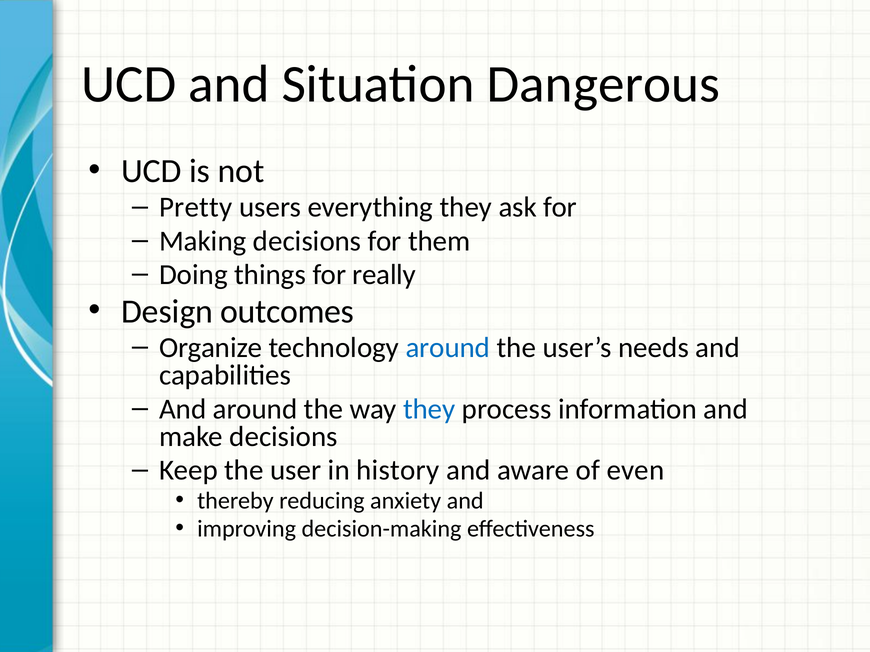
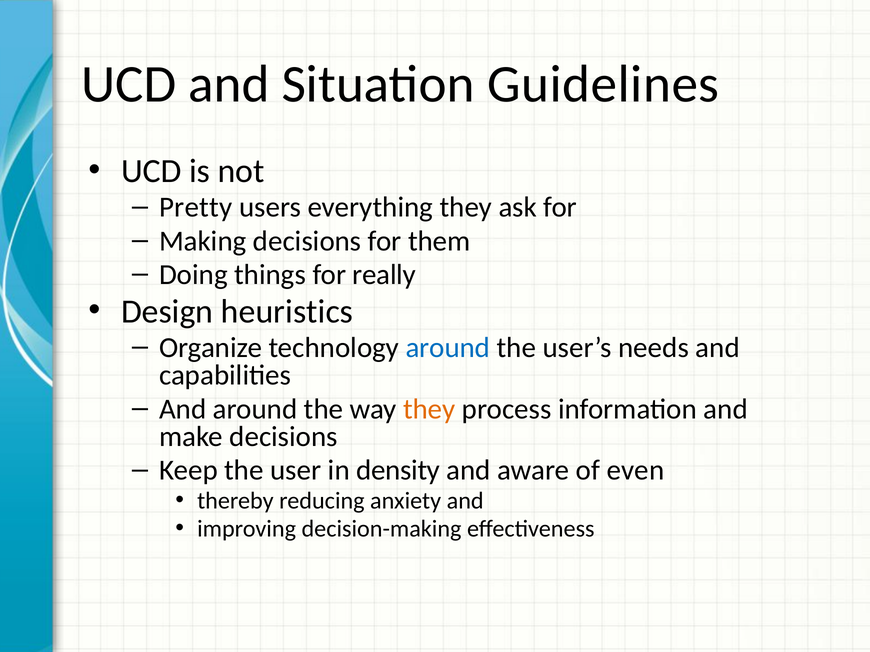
Dangerous: Dangerous -> Guidelines
outcomes: outcomes -> heuristics
they at (429, 409) colour: blue -> orange
history: history -> density
